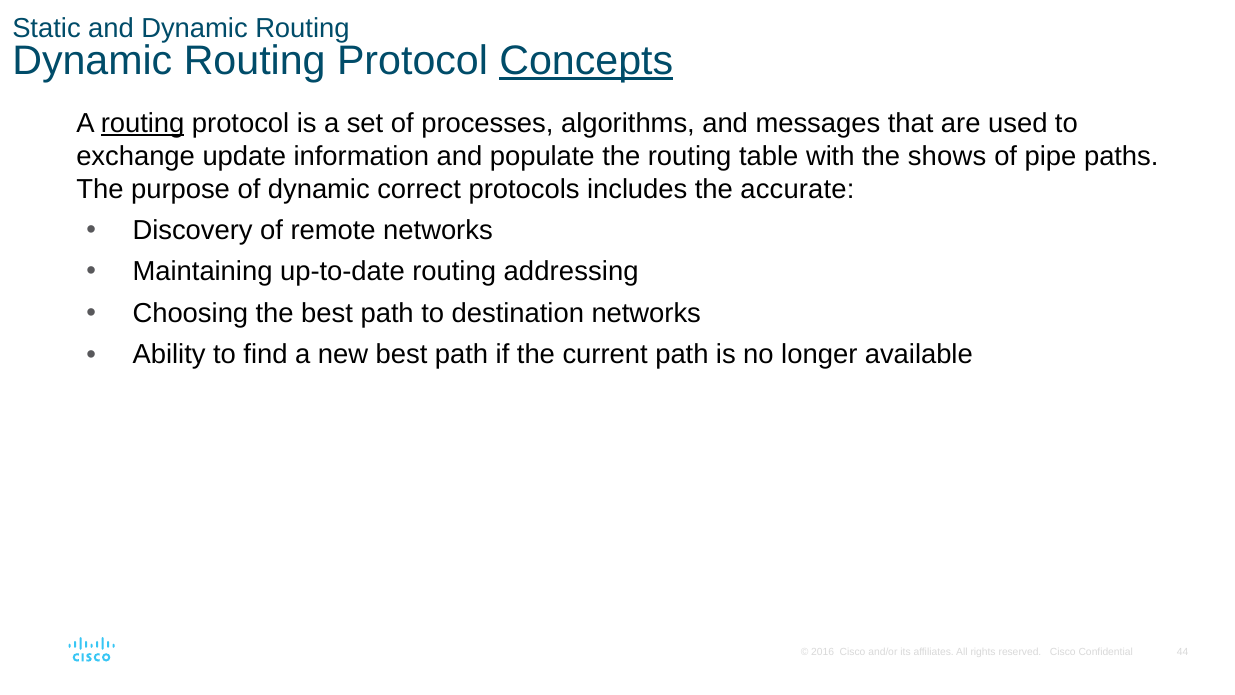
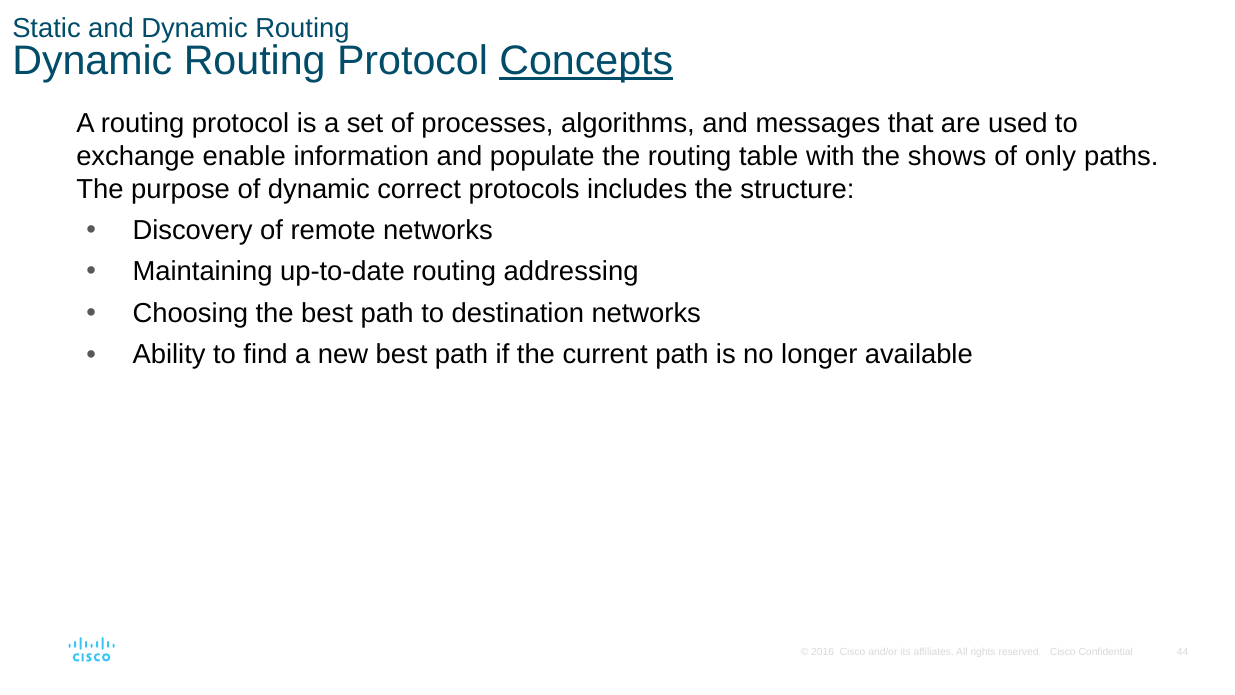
routing at (143, 123) underline: present -> none
update: update -> enable
pipe: pipe -> only
accurate: accurate -> structure
